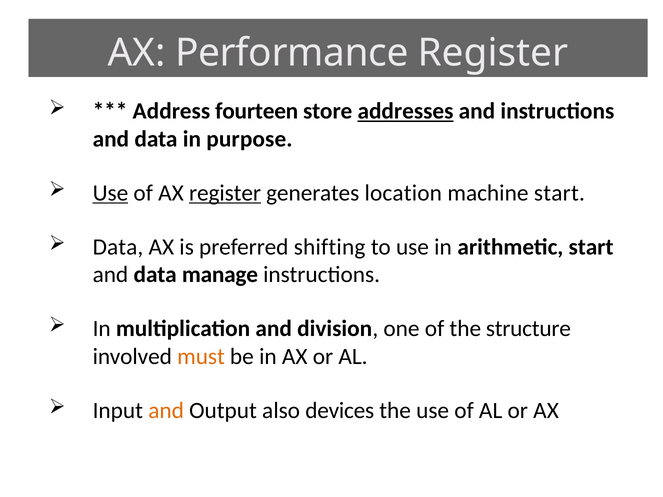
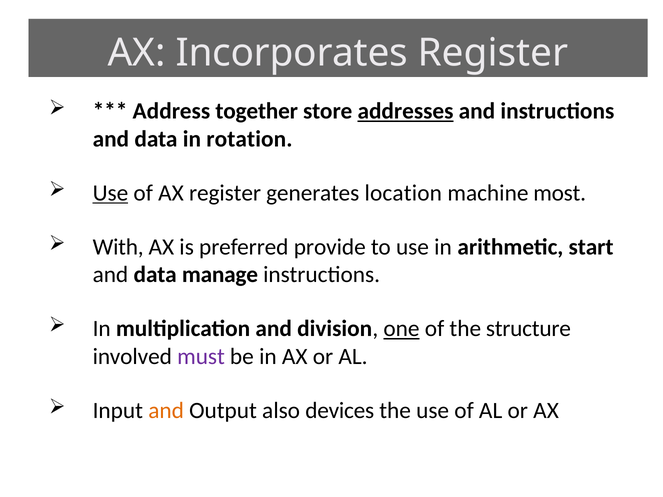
Performance: Performance -> Incorporates
fourteen: fourteen -> together
purpose: purpose -> rotation
register at (225, 193) underline: present -> none
machine start: start -> most
Data at (118, 247): Data -> With
shifting: shifting -> provide
one underline: none -> present
must colour: orange -> purple
